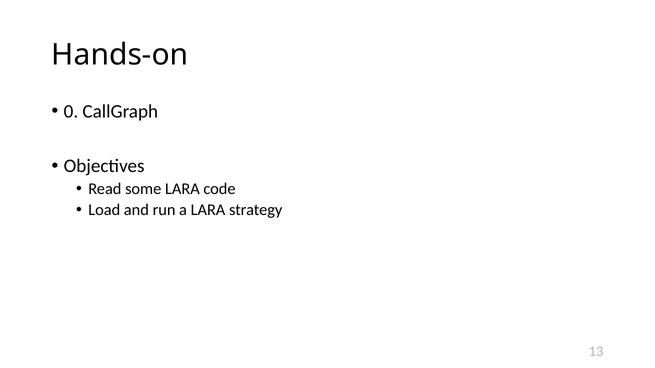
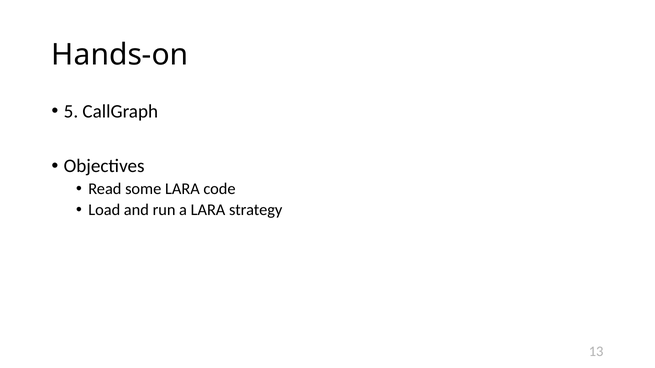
0: 0 -> 5
